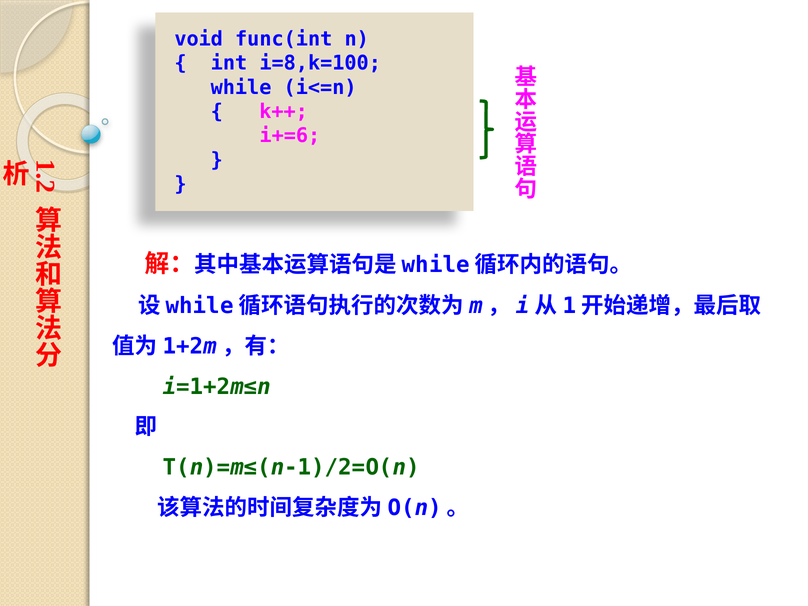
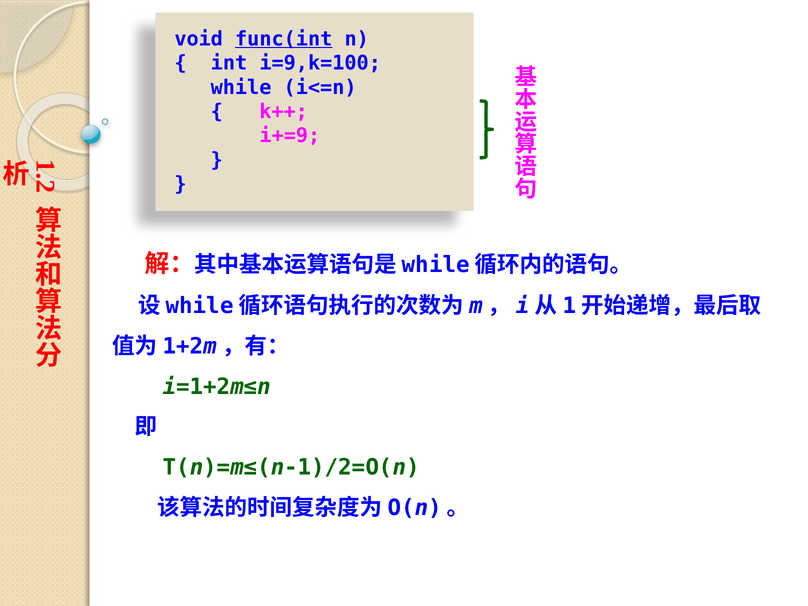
func(int underline: none -> present
i=8,k=100: i=8,k=100 -> i=9,k=100
i+=6: i+=6 -> i+=9
